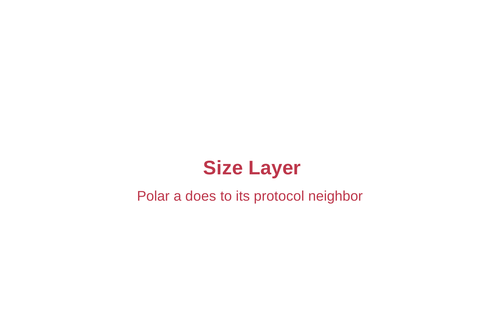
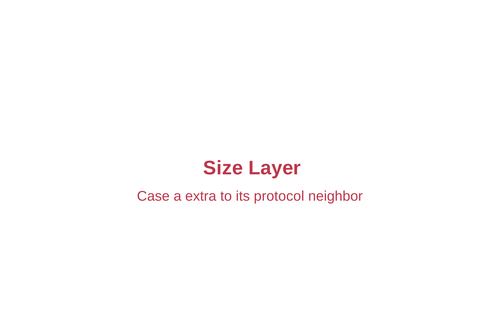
Polar: Polar -> Case
does: does -> extra
